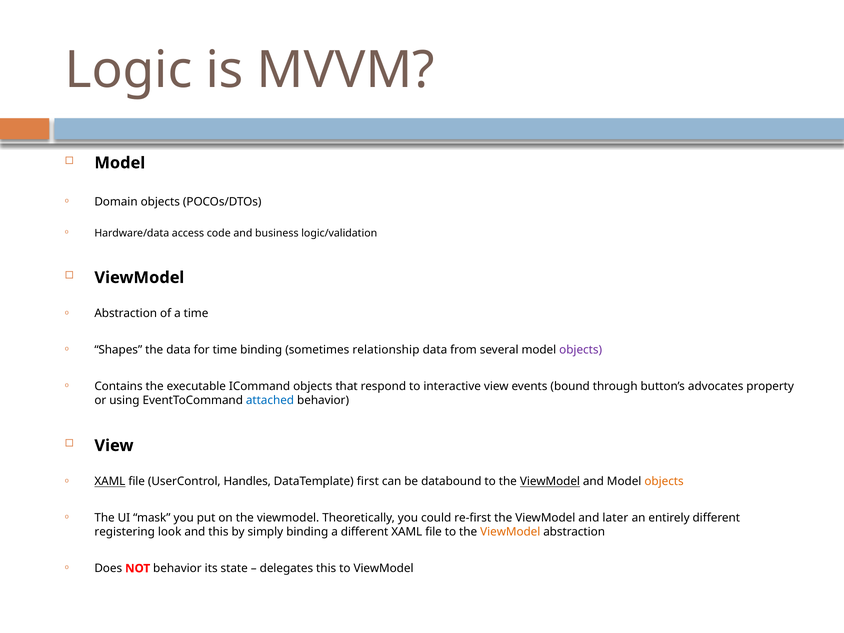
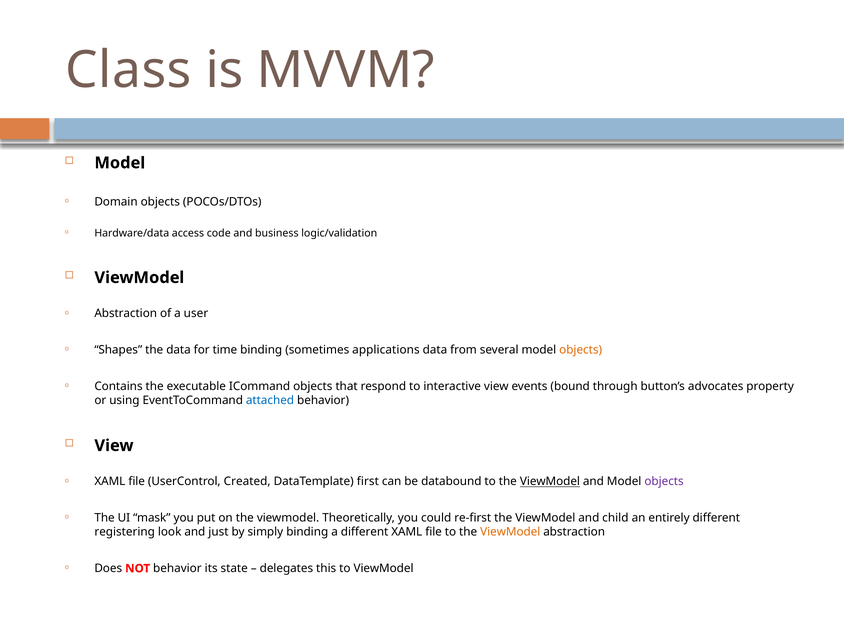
Logic: Logic -> Class
a time: time -> user
relationship: relationship -> applications
objects at (581, 350) colour: purple -> orange
XAML at (110, 482) underline: present -> none
Handles: Handles -> Created
objects at (664, 482) colour: orange -> purple
later: later -> child
and this: this -> just
